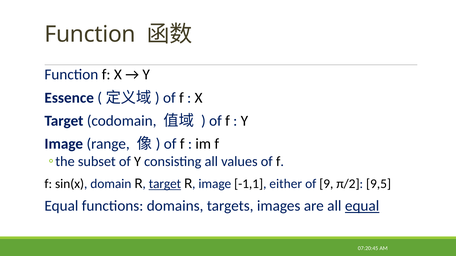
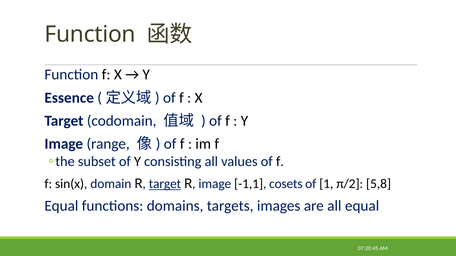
either: either -> cosets
9: 9 -> 1
9,5: 9,5 -> 5,8
equal at (362, 206) underline: present -> none
